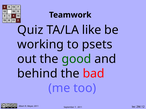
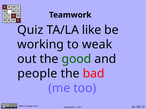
psets: psets -> weak
behind: behind -> people
